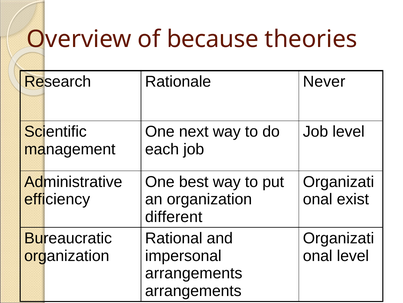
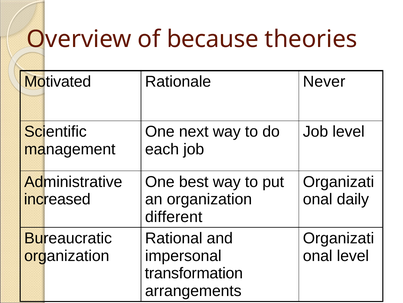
Research: Research -> Motivated
efficiency: efficiency -> increased
exist: exist -> daily
arrangements at (194, 273): arrangements -> transformation
